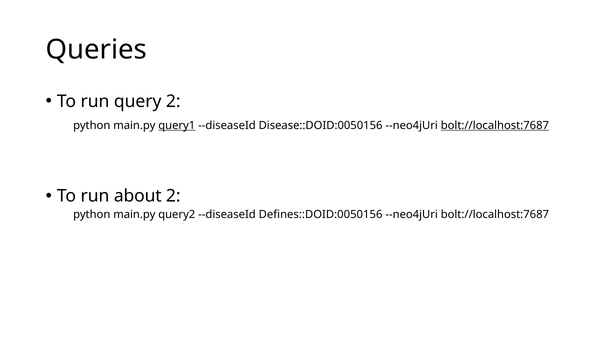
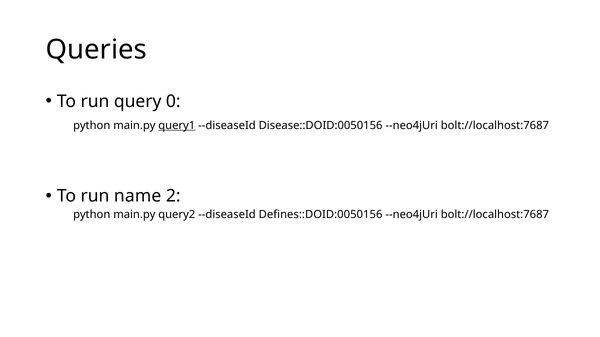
query 2: 2 -> 0
bolt://localhost:7687 at (495, 126) underline: present -> none
about: about -> name
